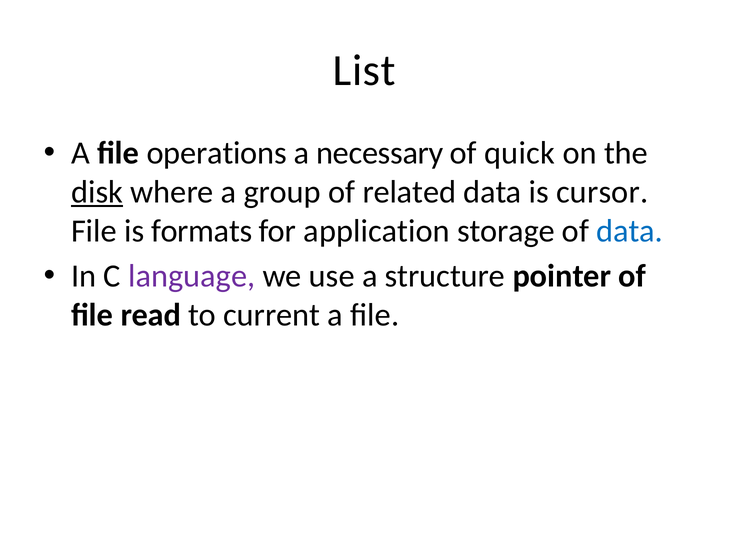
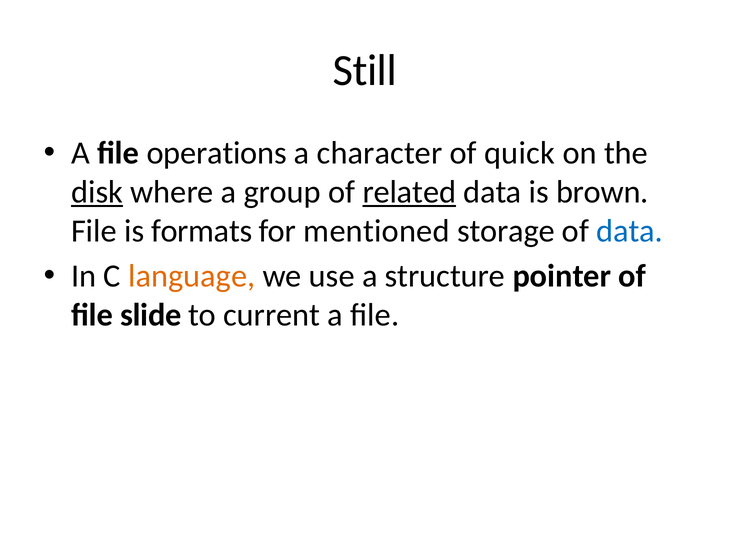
List: List -> Still
necessary: necessary -> character
related underline: none -> present
cursor: cursor -> brown
application: application -> mentioned
language colour: purple -> orange
read: read -> slide
